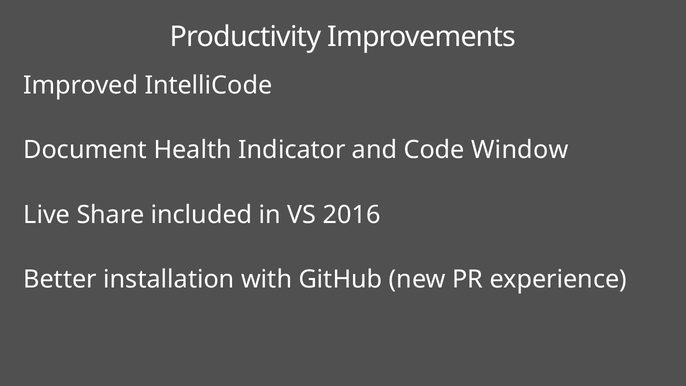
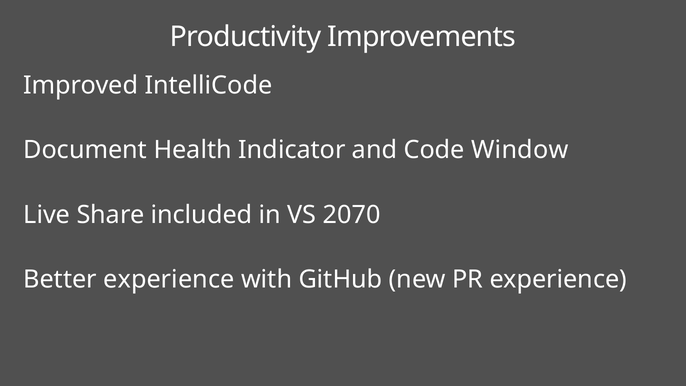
2016: 2016 -> 2070
Better installation: installation -> experience
